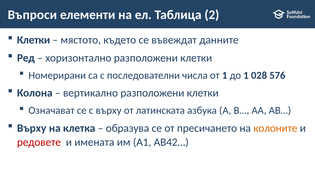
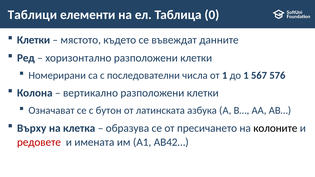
Въпроси: Въпроси -> Таблици
2: 2 -> 0
028: 028 -> 567
с върху: върху -> бутон
колоните colour: orange -> black
